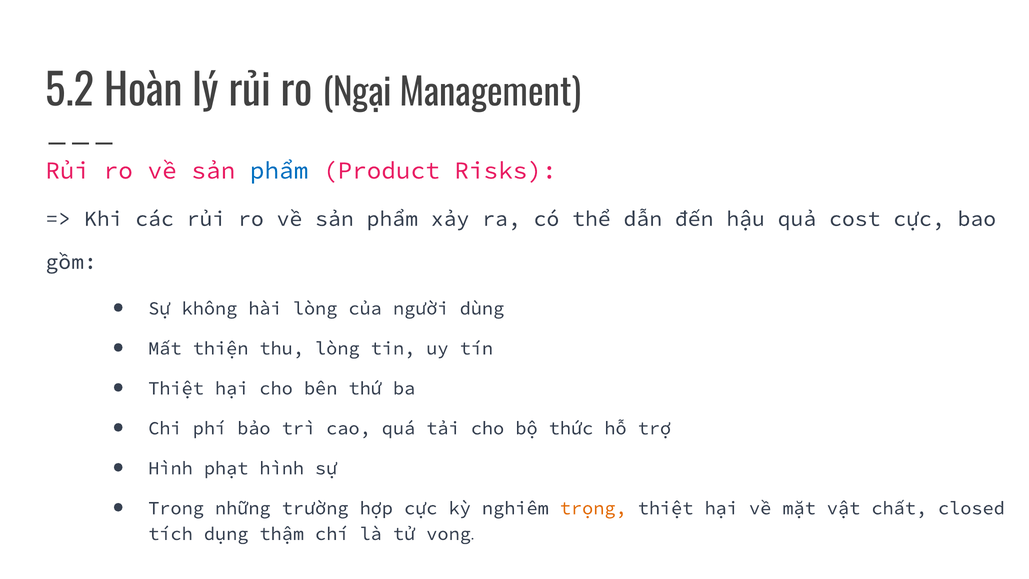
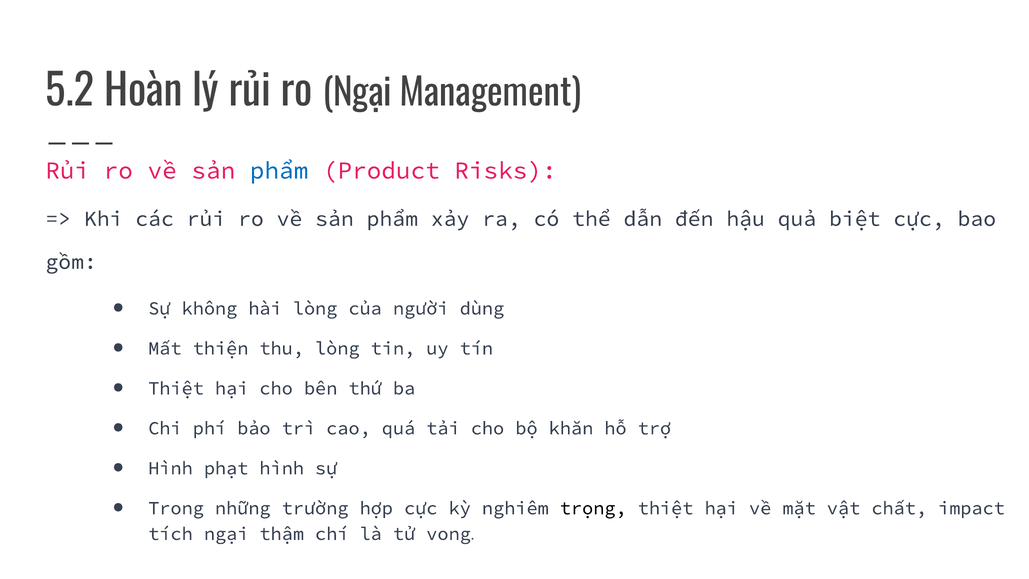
cost: cost -> biệt
thức: thức -> khăn
trọng colour: orange -> black
closed: closed -> impact
tích dụng: dụng -> ngại
